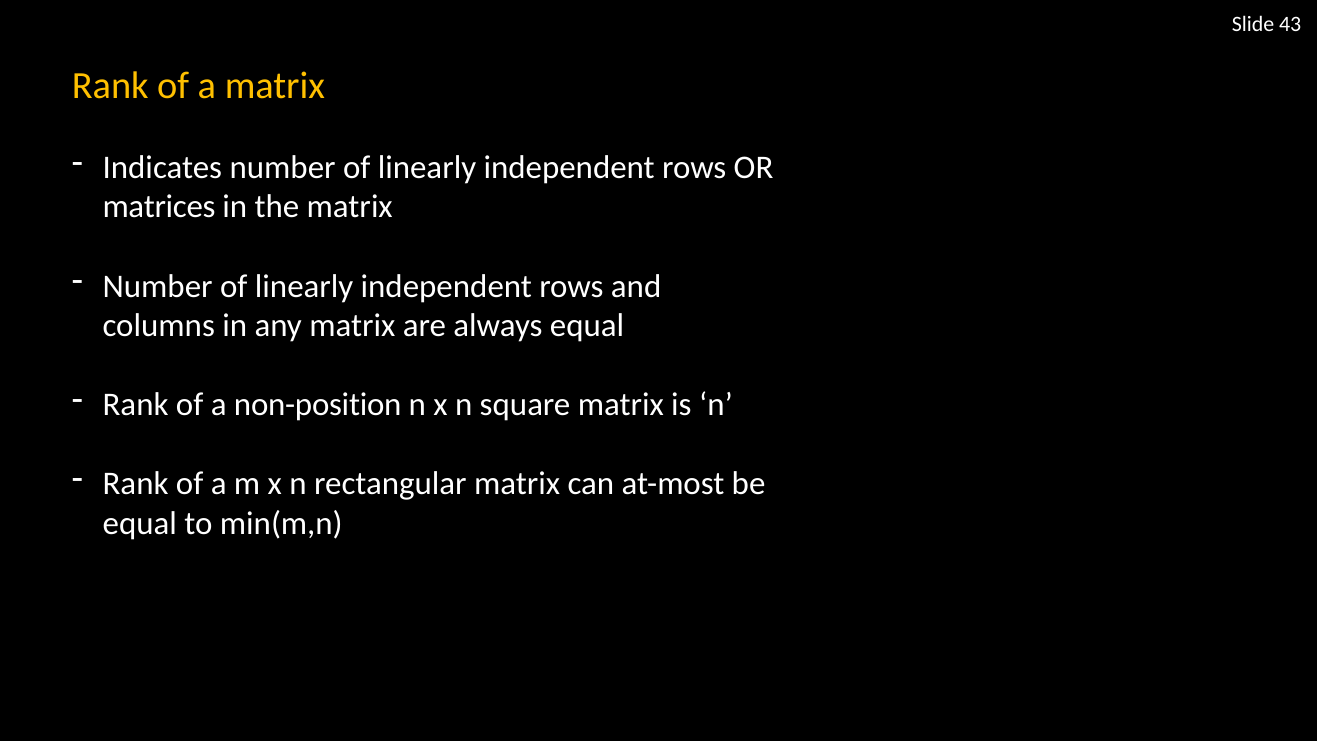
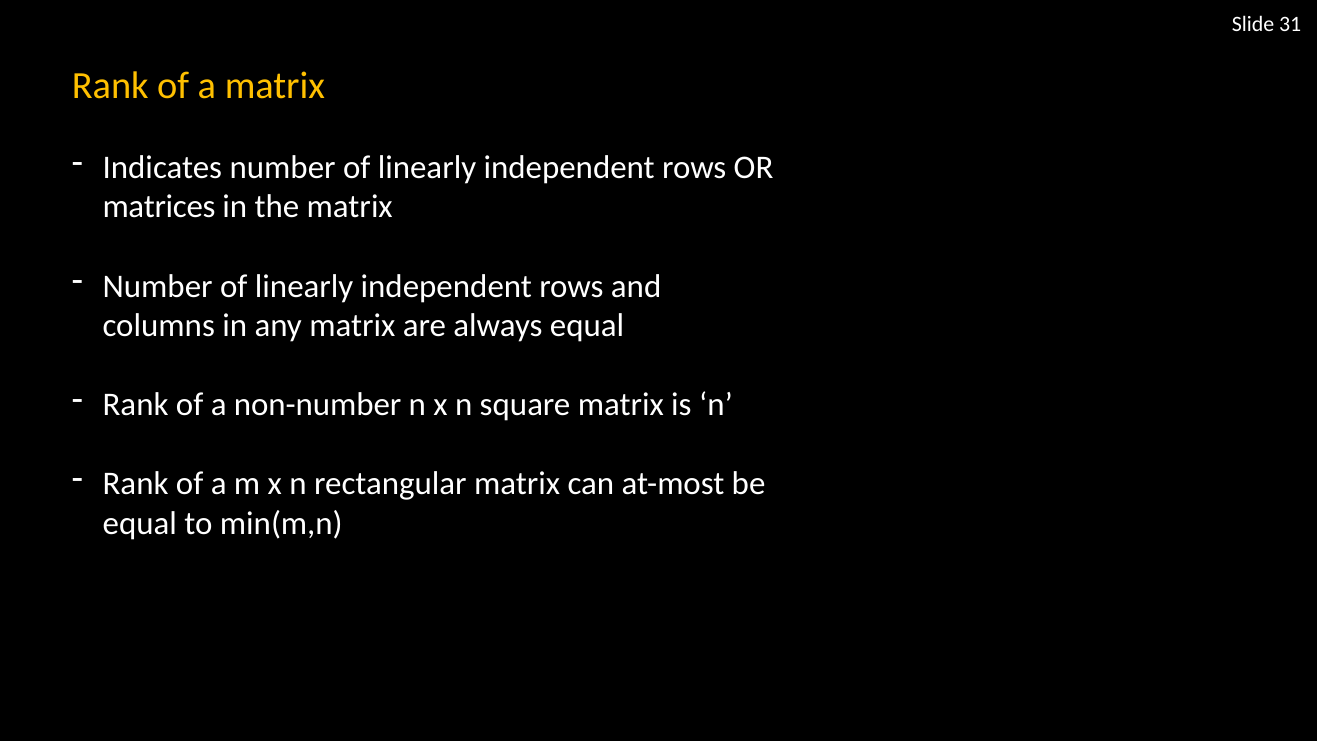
43: 43 -> 31
non-position: non-position -> non-number
